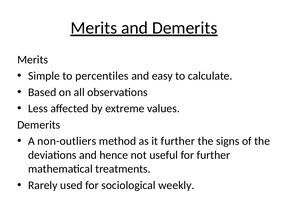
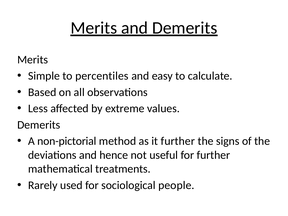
non-outliers: non-outliers -> non-pictorial
weekly: weekly -> people
